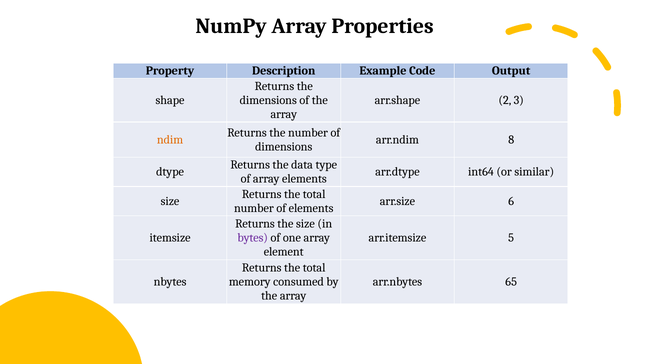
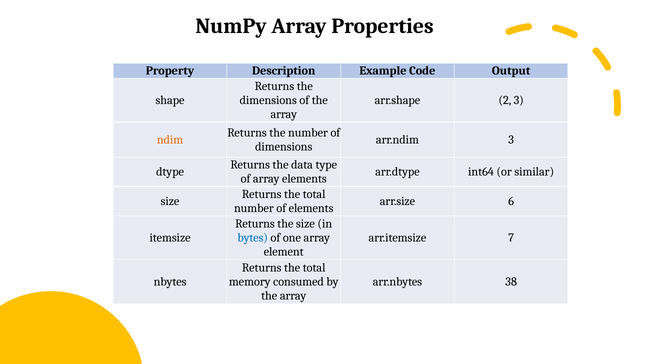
arr.ndim 8: 8 -> 3
bytes colour: purple -> blue
5: 5 -> 7
65: 65 -> 38
